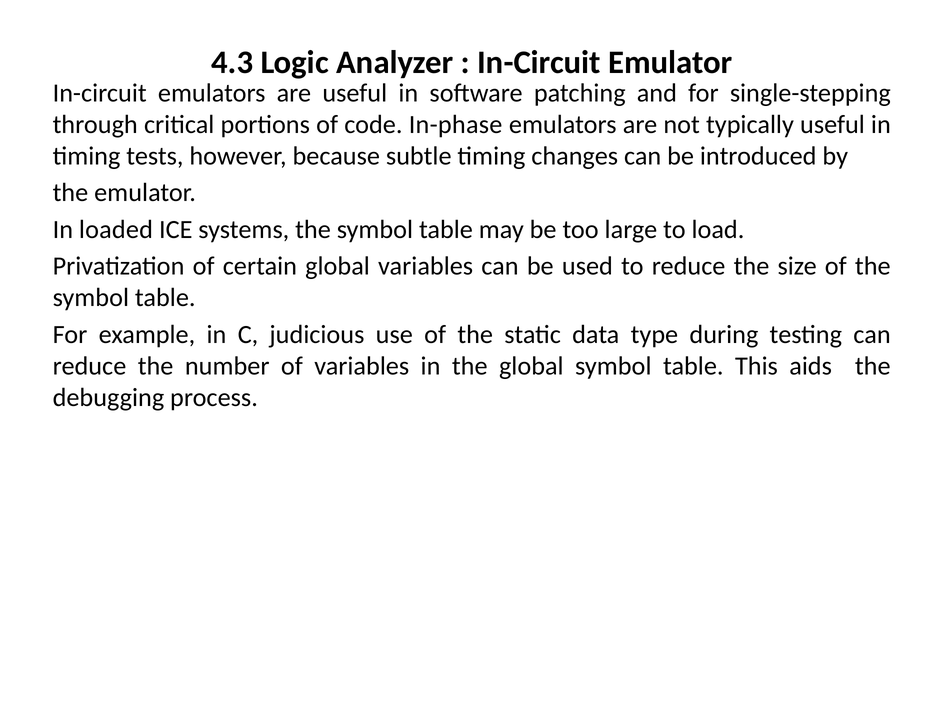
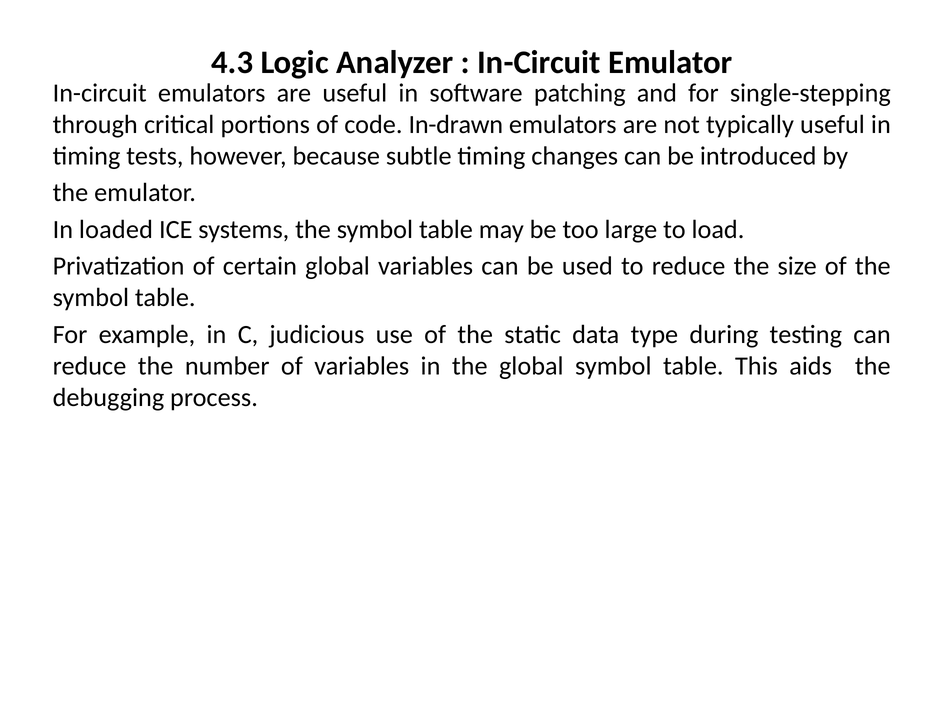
In-phase: In-phase -> In-drawn
